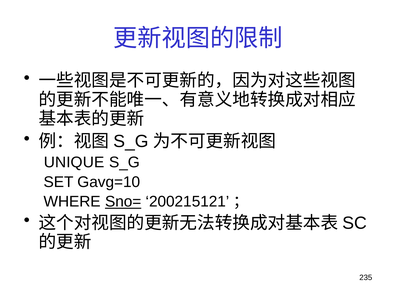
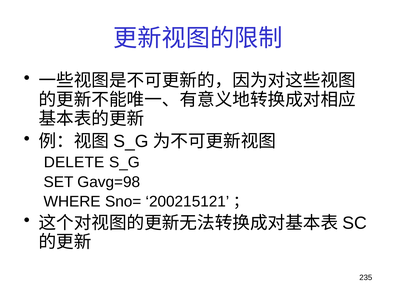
UNIQUE: UNIQUE -> DELETE
Gavg=10: Gavg=10 -> Gavg=98
Sno= underline: present -> none
